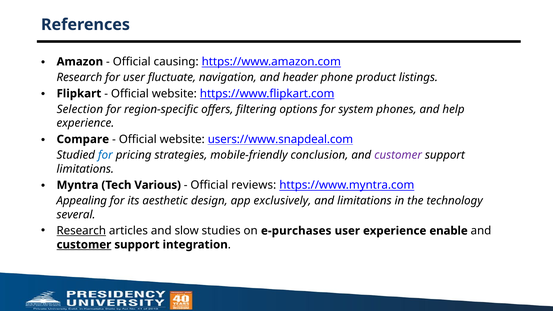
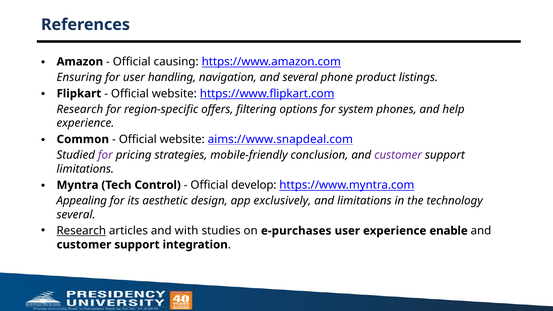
Research at (79, 77): Research -> Ensuring
fluctuate: fluctuate -> handling
and header: header -> several
Selection at (80, 109): Selection -> Research
Compare: Compare -> Common
users://www.snapdeal.com: users://www.snapdeal.com -> aims://www.snapdeal.com
for at (105, 155) colour: blue -> purple
Various: Various -> Control
reviews: reviews -> develop
slow: slow -> with
customer at (84, 245) underline: present -> none
